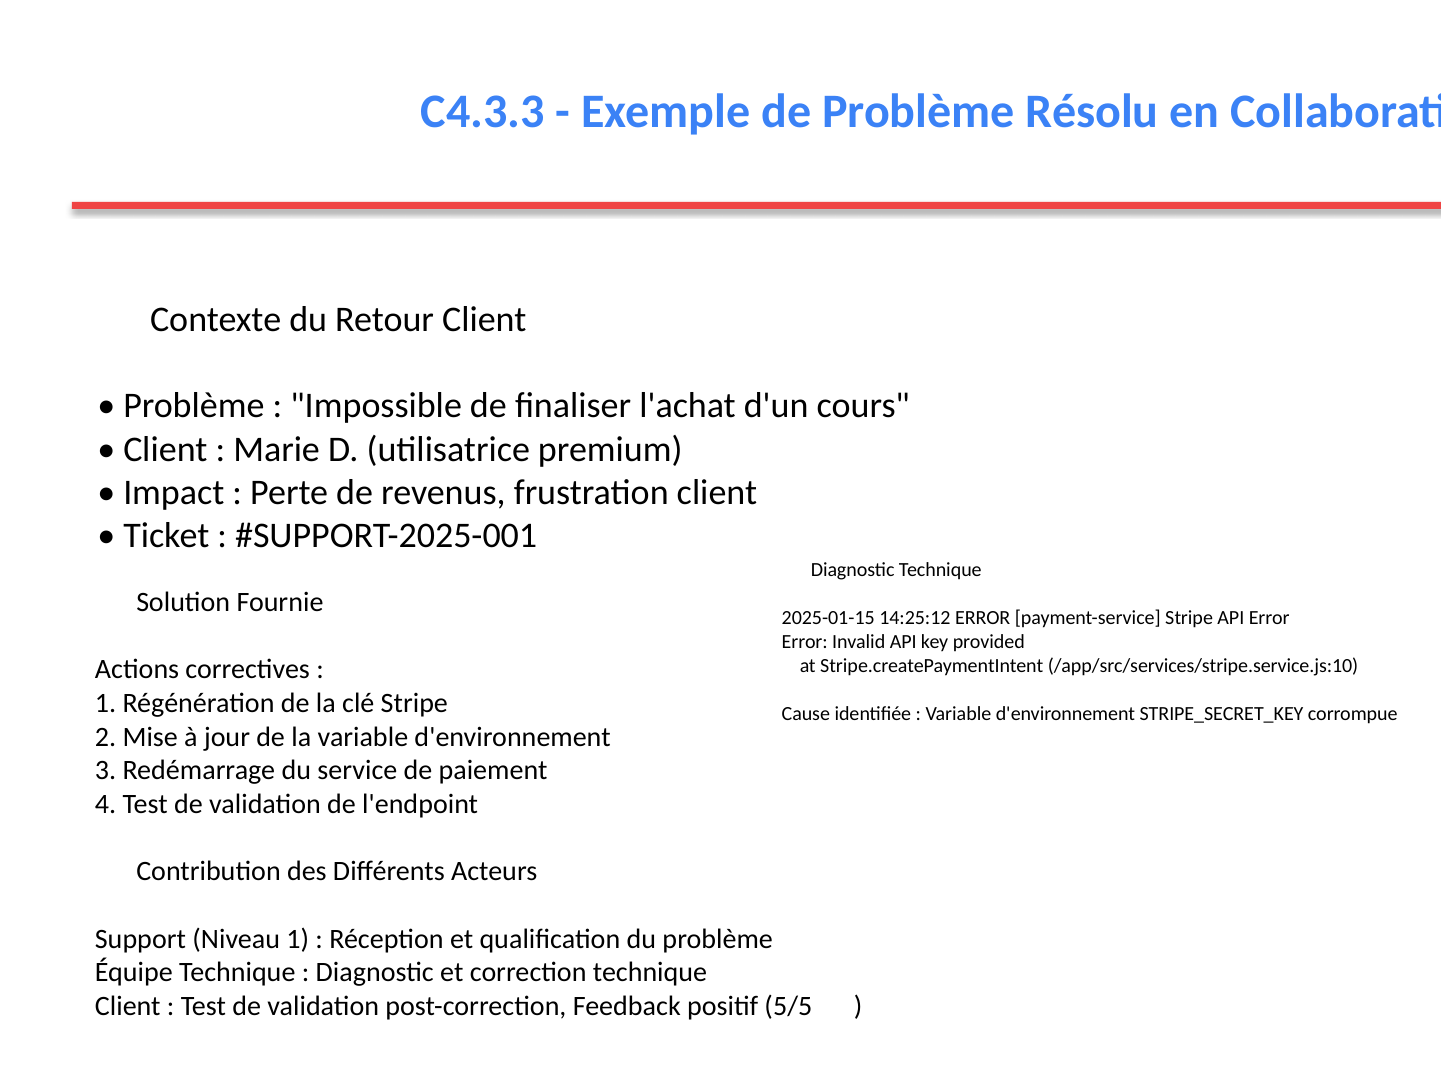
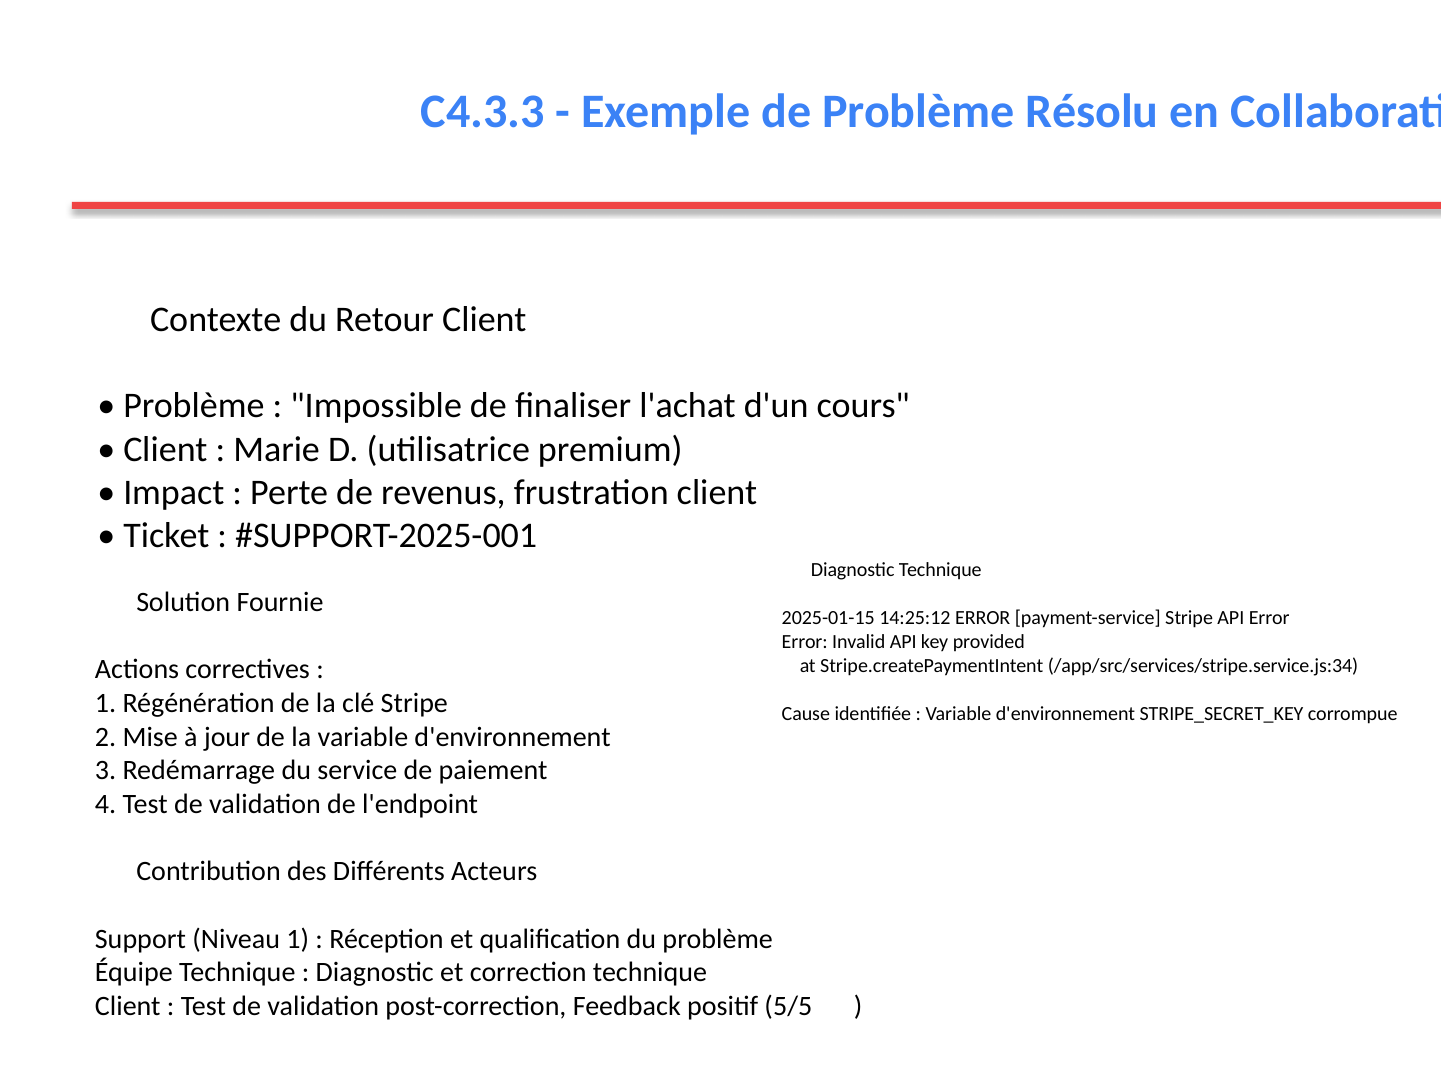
/app/src/services/stripe.service.js:10: /app/src/services/stripe.service.js:10 -> /app/src/services/stripe.service.js:34
